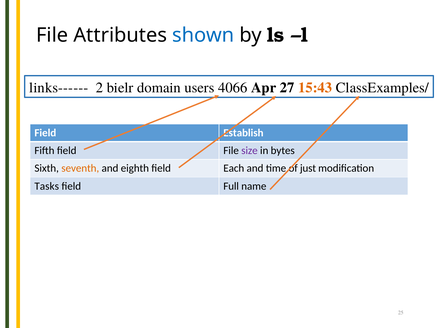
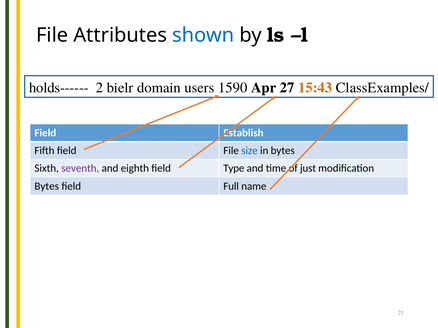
links------: links------ -> holds------
4066: 4066 -> 1590
size colour: purple -> blue
seventh colour: orange -> purple
Each: Each -> Type
Tasks at (47, 186): Tasks -> Bytes
